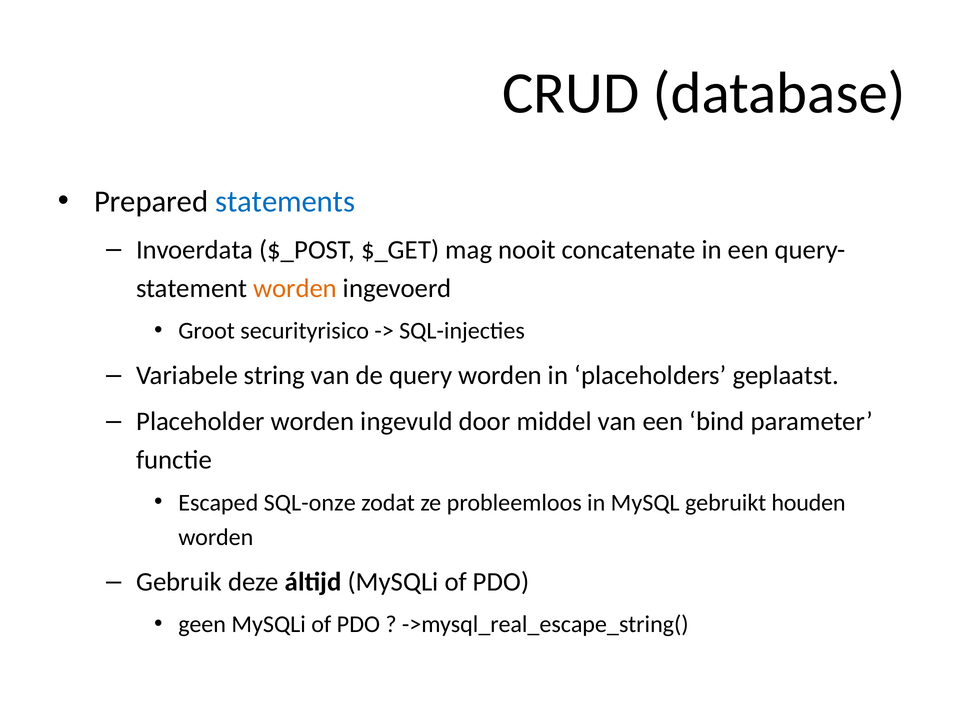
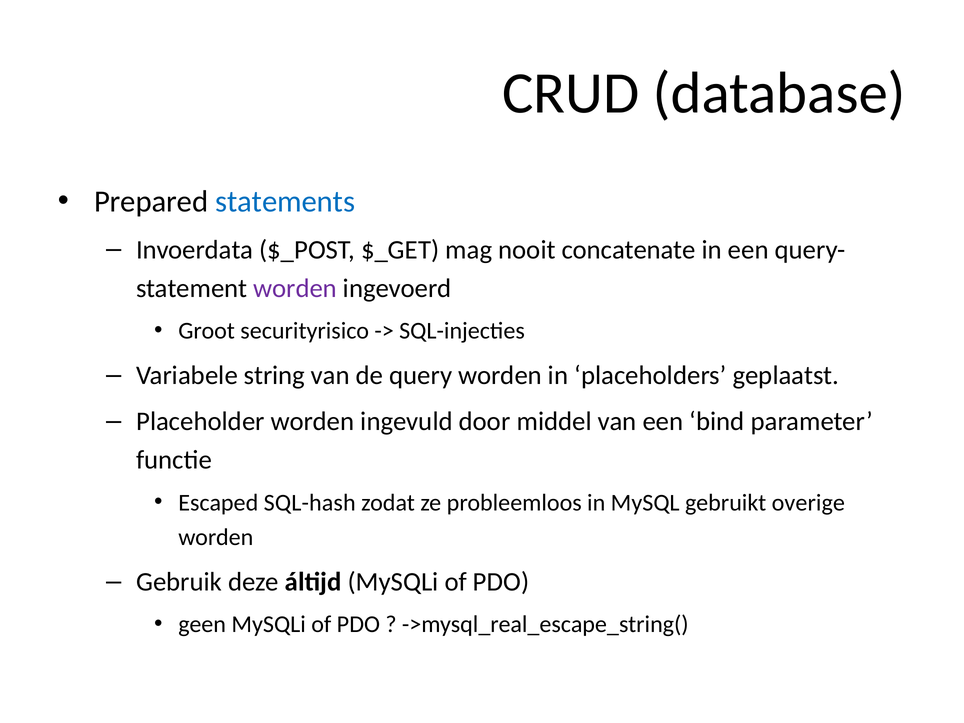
worden at (295, 288) colour: orange -> purple
SQL-onze: SQL-onze -> SQL-hash
houden: houden -> overige
